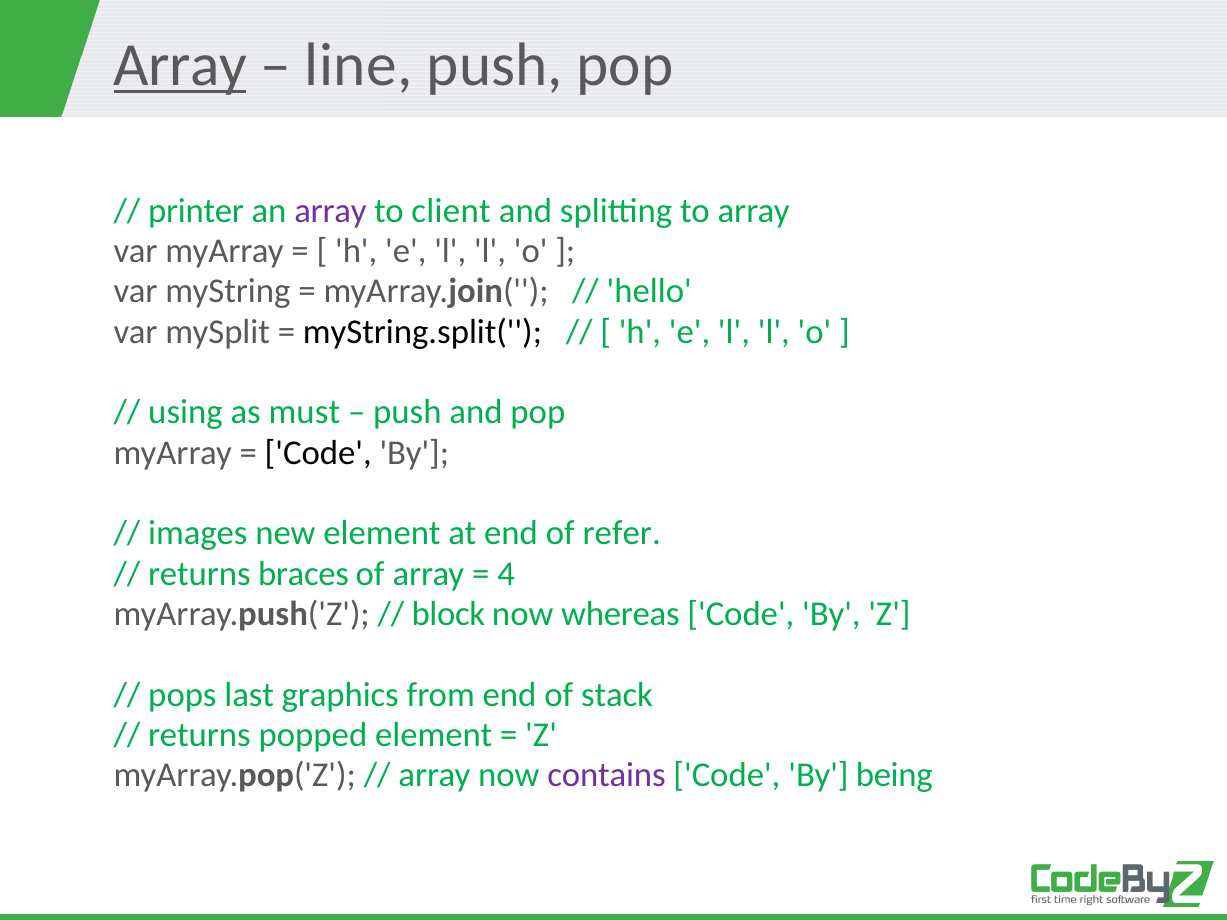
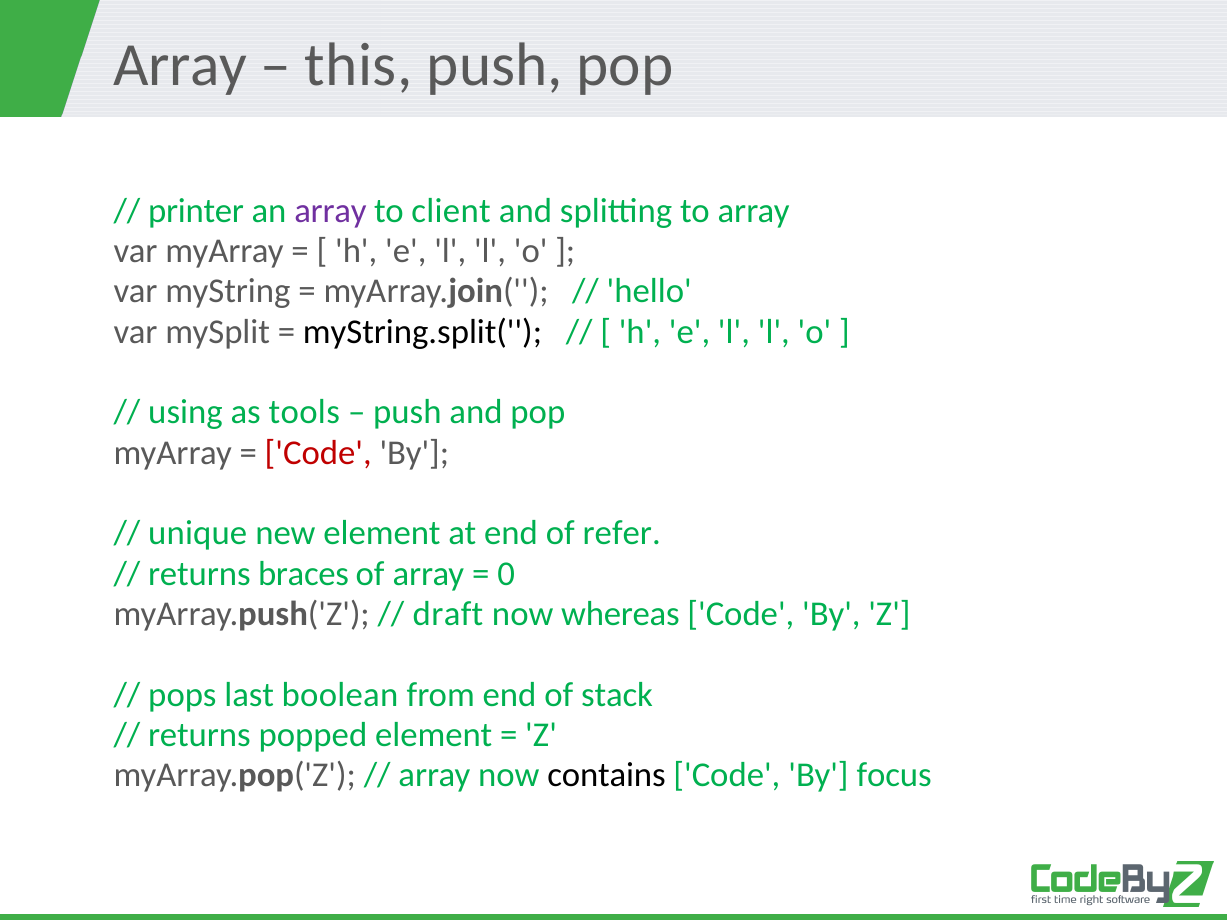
Array at (180, 65) underline: present -> none
line: line -> this
must: must -> tools
Code at (318, 453) colour: black -> red
images: images -> unique
4: 4 -> 0
block: block -> draft
graphics: graphics -> boolean
contains colour: purple -> black
being: being -> focus
